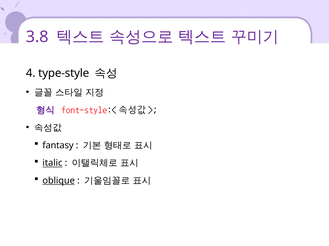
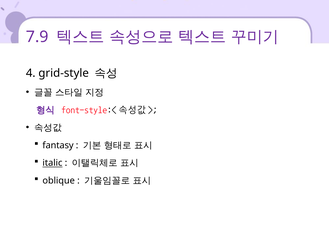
3.8: 3.8 -> 7.9
type-style: type-style -> grid-style
oblique underline: present -> none
